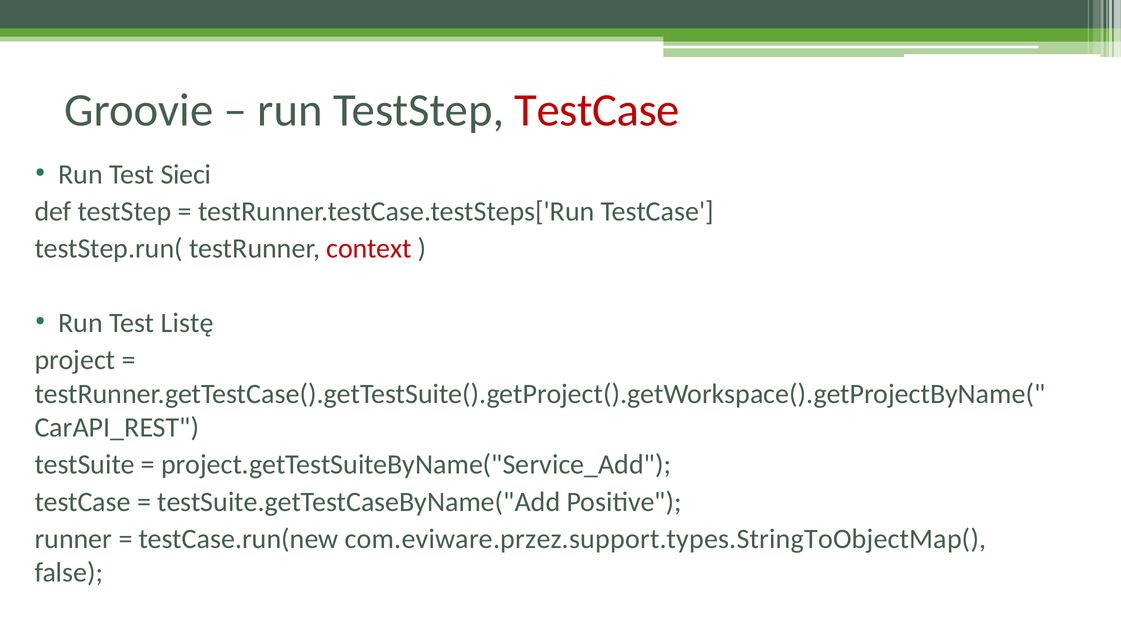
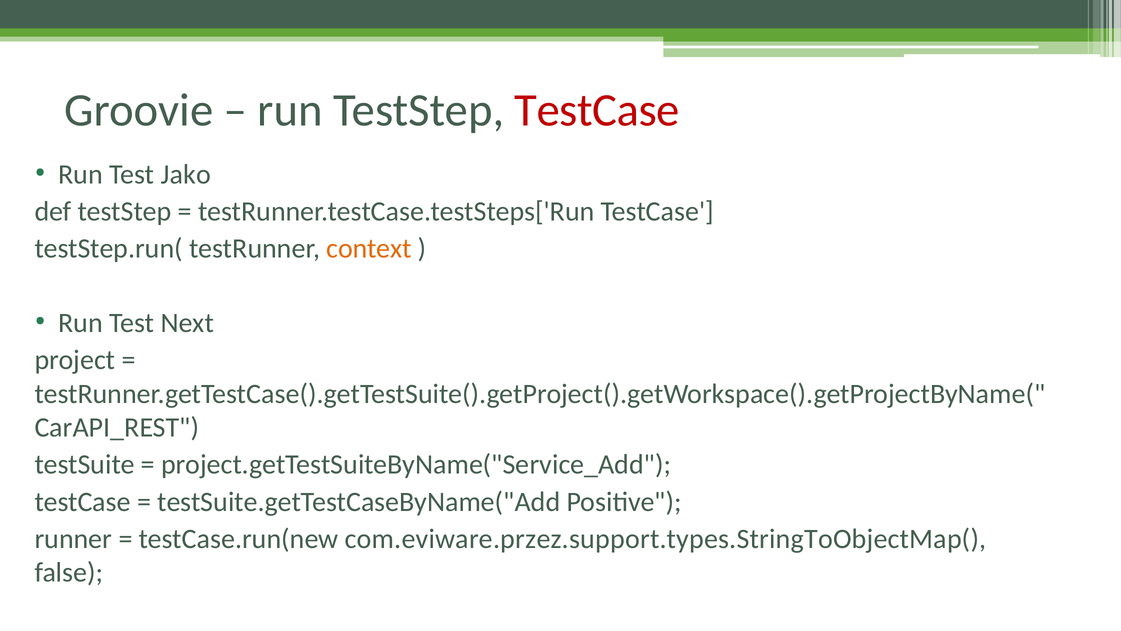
Sieci: Sieci -> Jako
context colour: red -> orange
Listę: Listę -> Next
